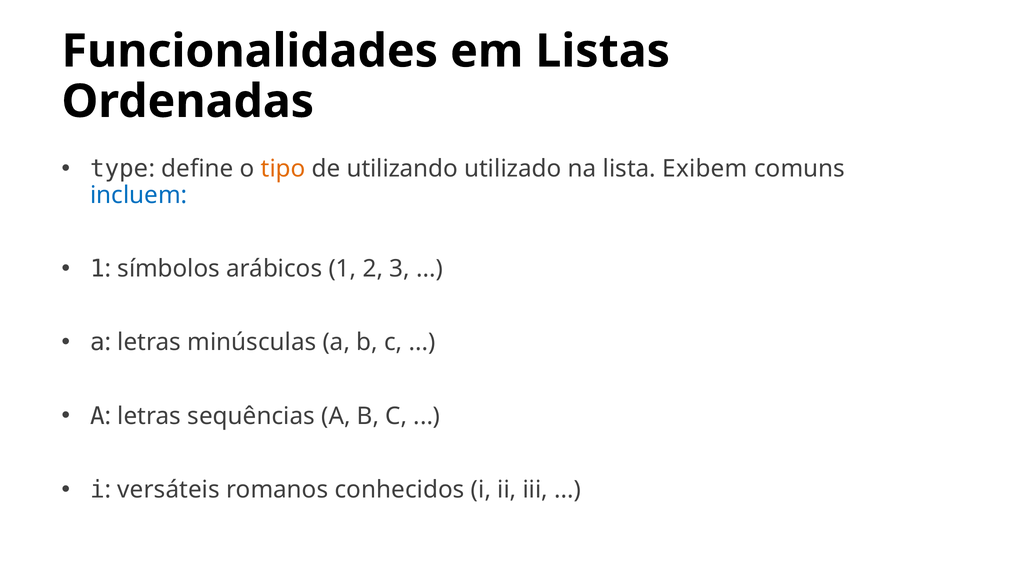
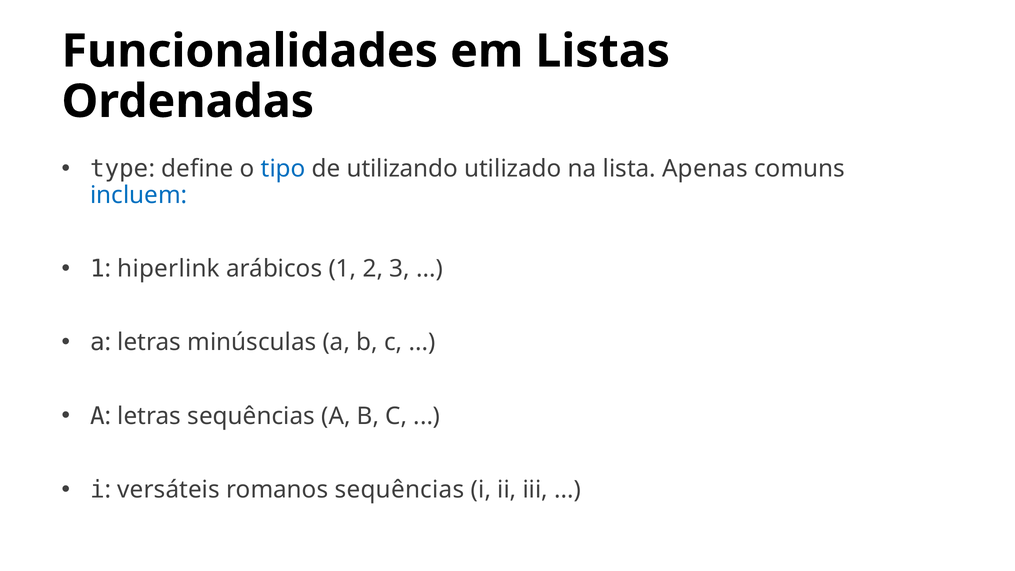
tipo colour: orange -> blue
Exibem: Exibem -> Apenas
símbolos: símbolos -> hiperlink
romanos conhecidos: conhecidos -> sequências
